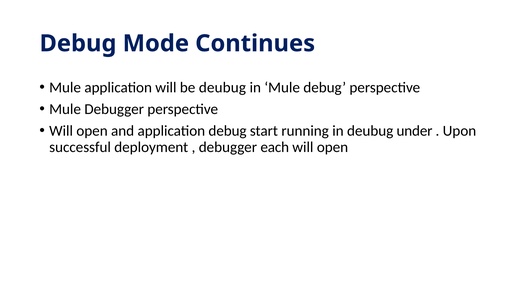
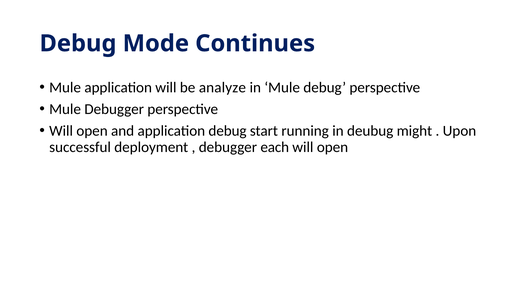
be deubug: deubug -> analyze
under: under -> might
